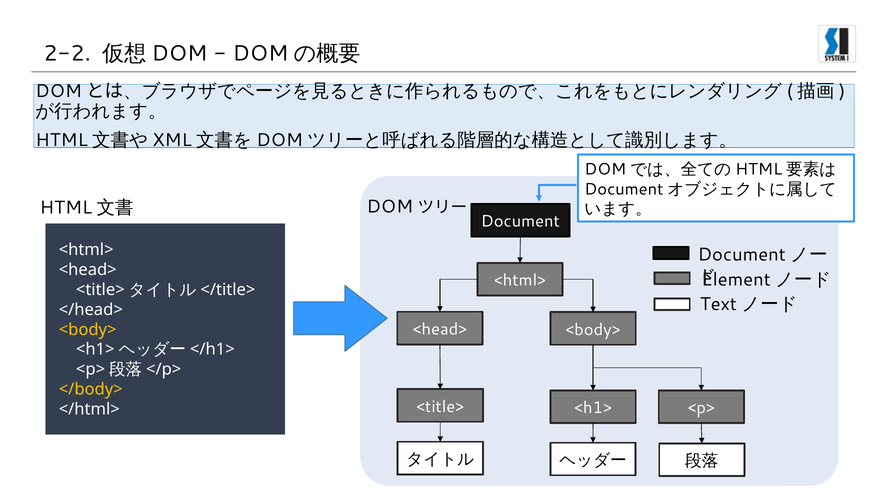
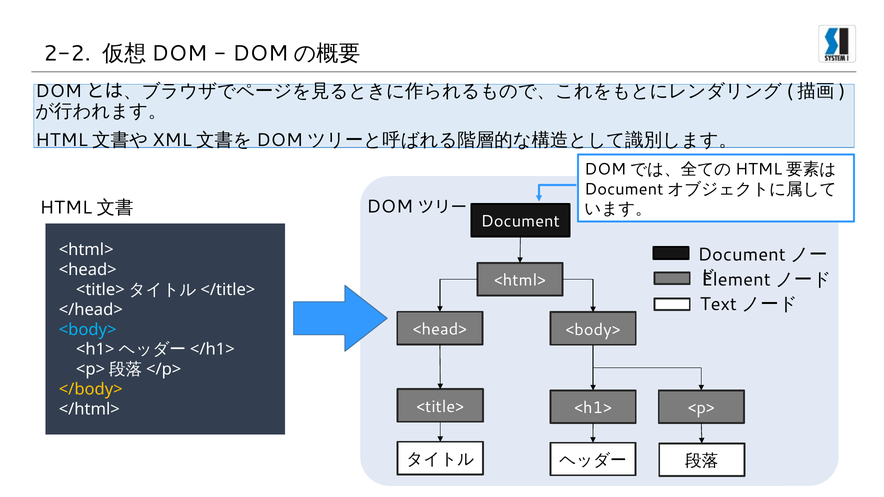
<body> at (88, 330) colour: yellow -> light blue
